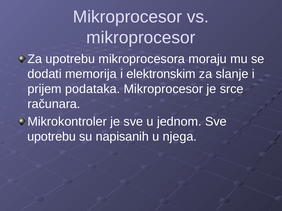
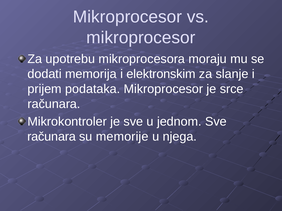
upotrebu at (52, 137): upotrebu -> računara
napisanih: napisanih -> memorije
